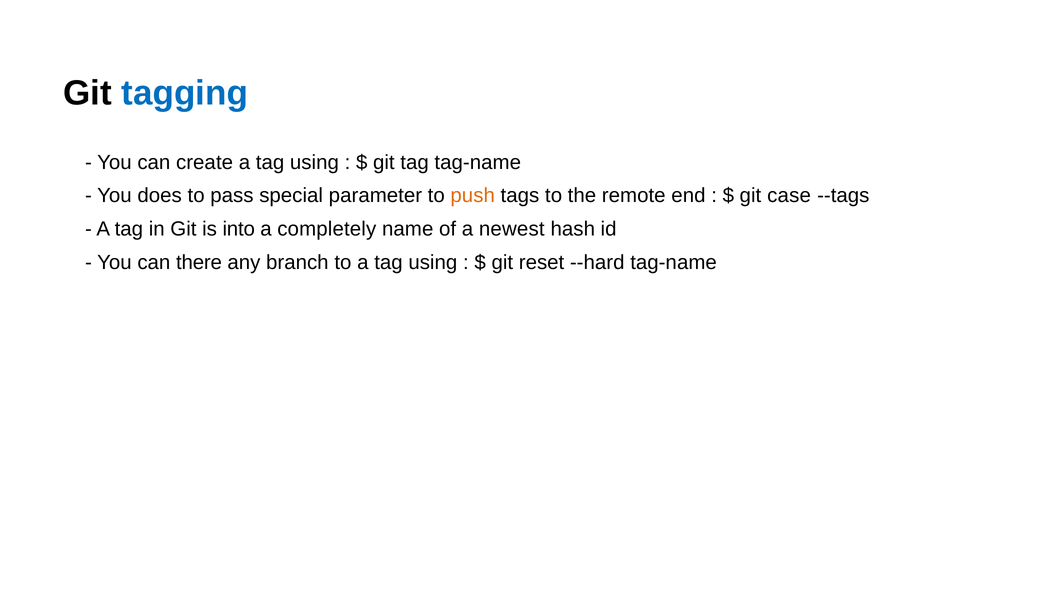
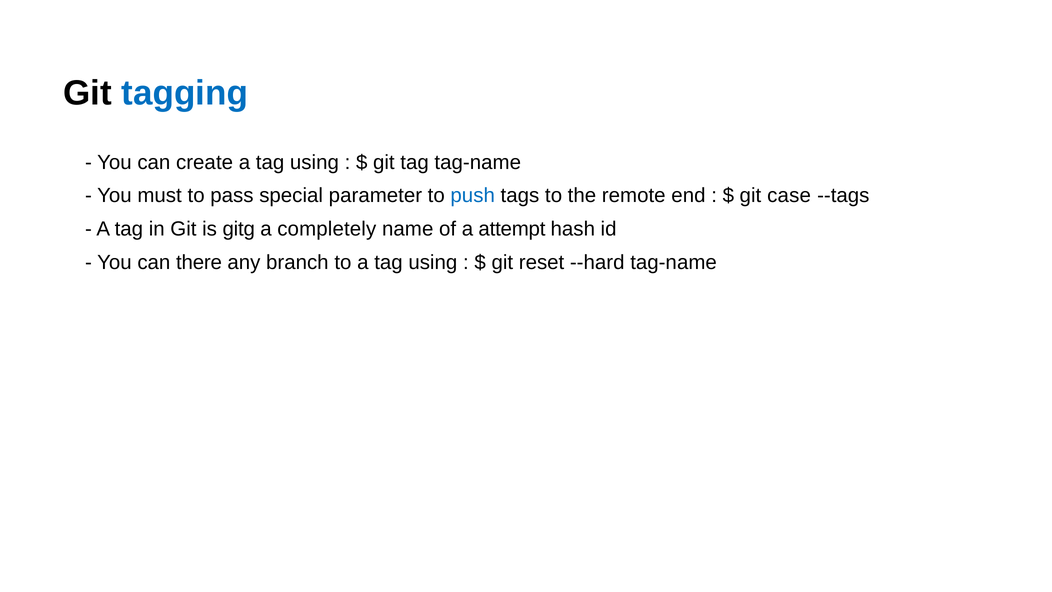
does: does -> must
push colour: orange -> blue
into: into -> gitg
newest: newest -> attempt
